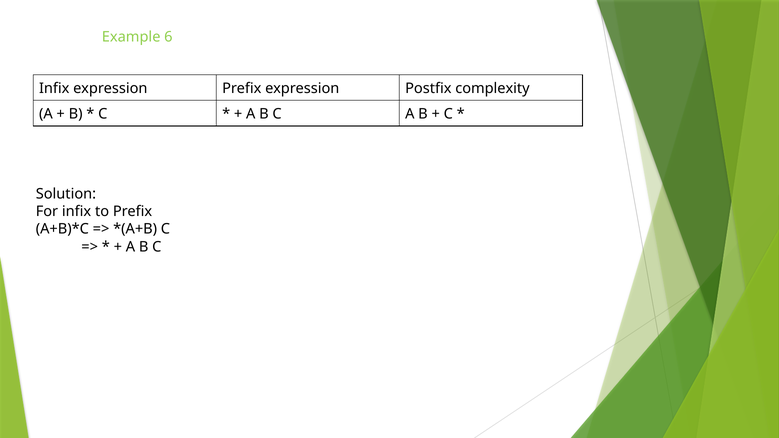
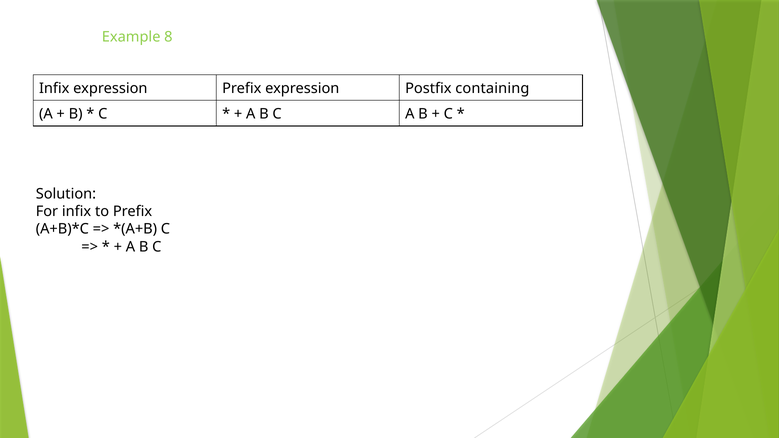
6: 6 -> 8
complexity: complexity -> containing
